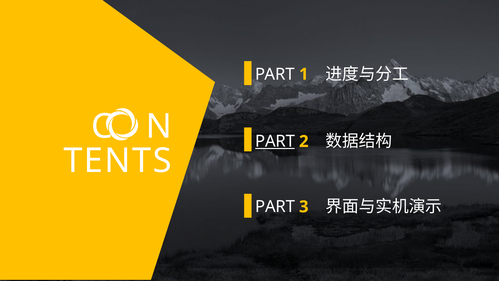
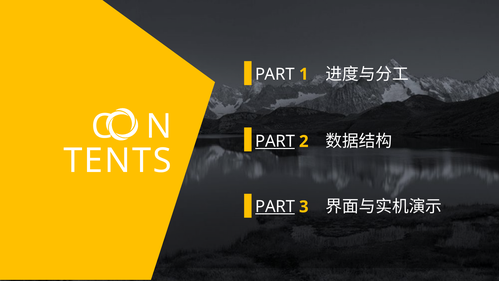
PART at (275, 207) underline: none -> present
